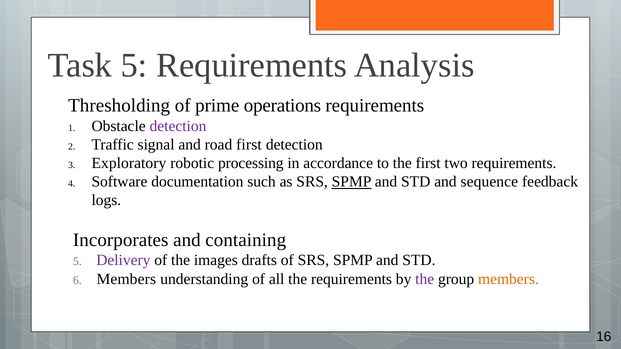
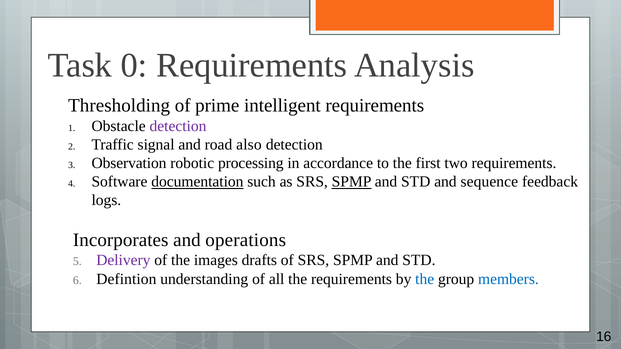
Task 5: 5 -> 0
operations: operations -> intelligent
road first: first -> also
Exploratory: Exploratory -> Observation
documentation underline: none -> present
containing: containing -> operations
Members at (126, 279): Members -> Defintion
the at (425, 279) colour: purple -> blue
members at (508, 279) colour: orange -> blue
